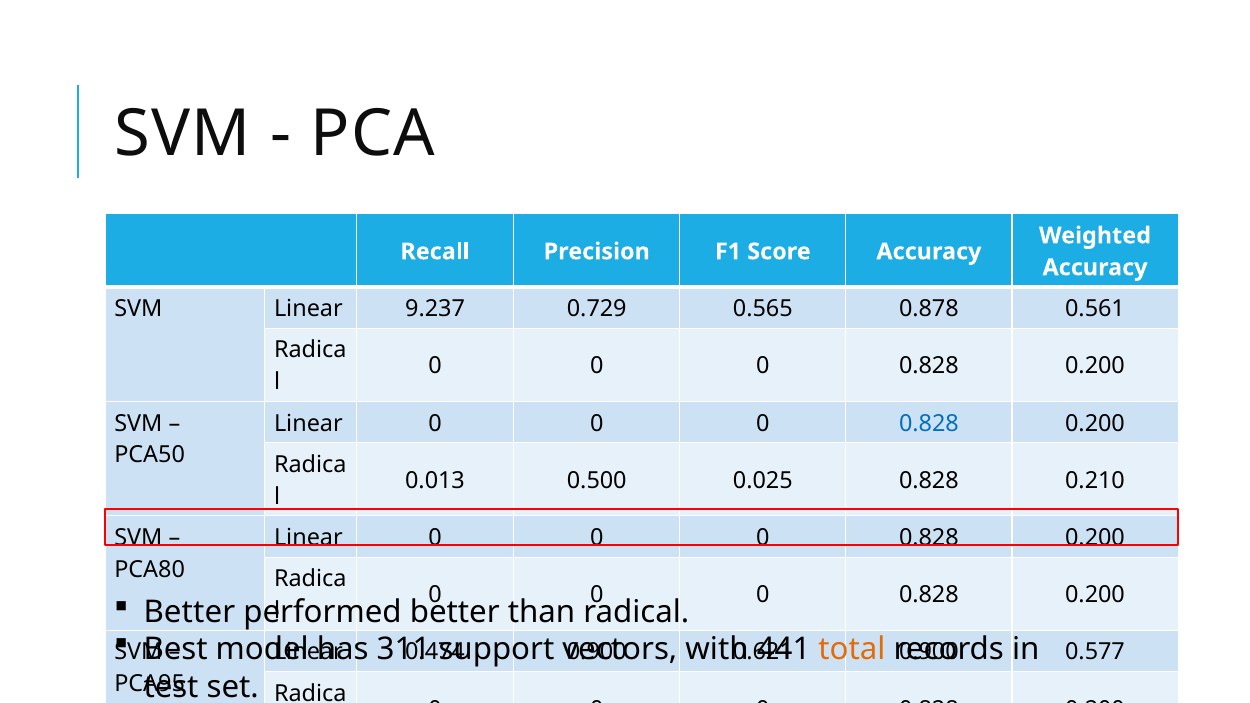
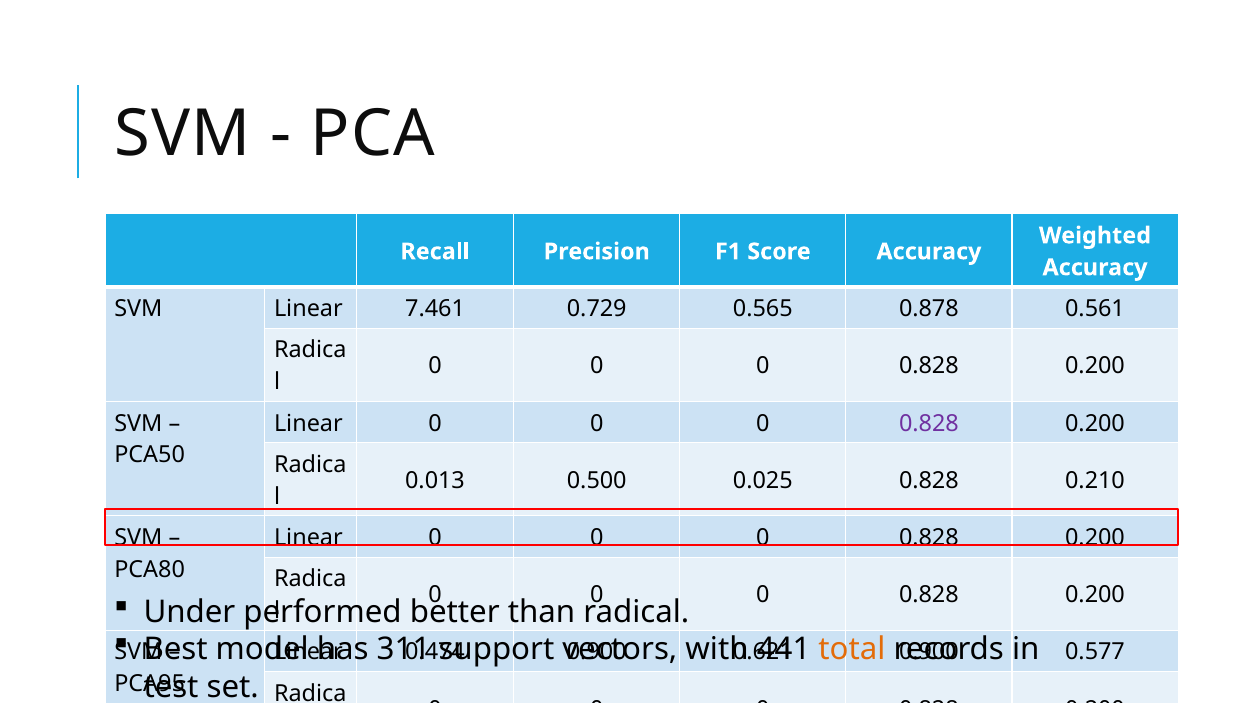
9.237: 9.237 -> 7.461
0.828 at (929, 423) colour: blue -> purple
Better at (189, 612): Better -> Under
